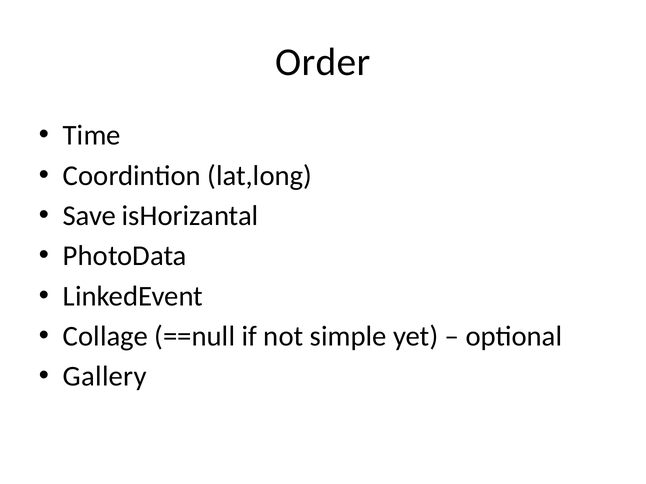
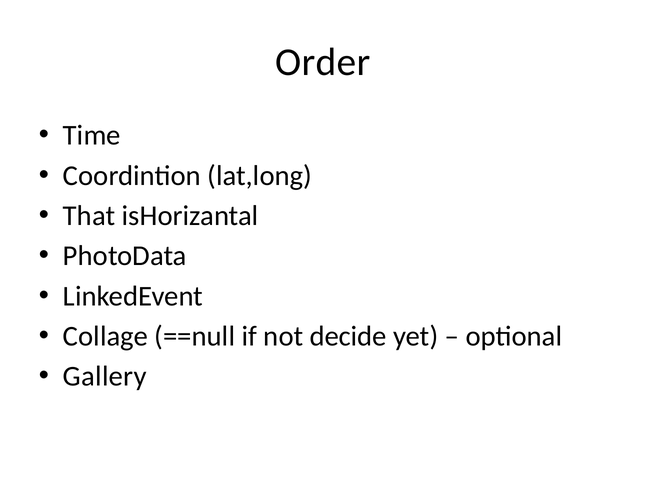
Save: Save -> That
simple: simple -> decide
